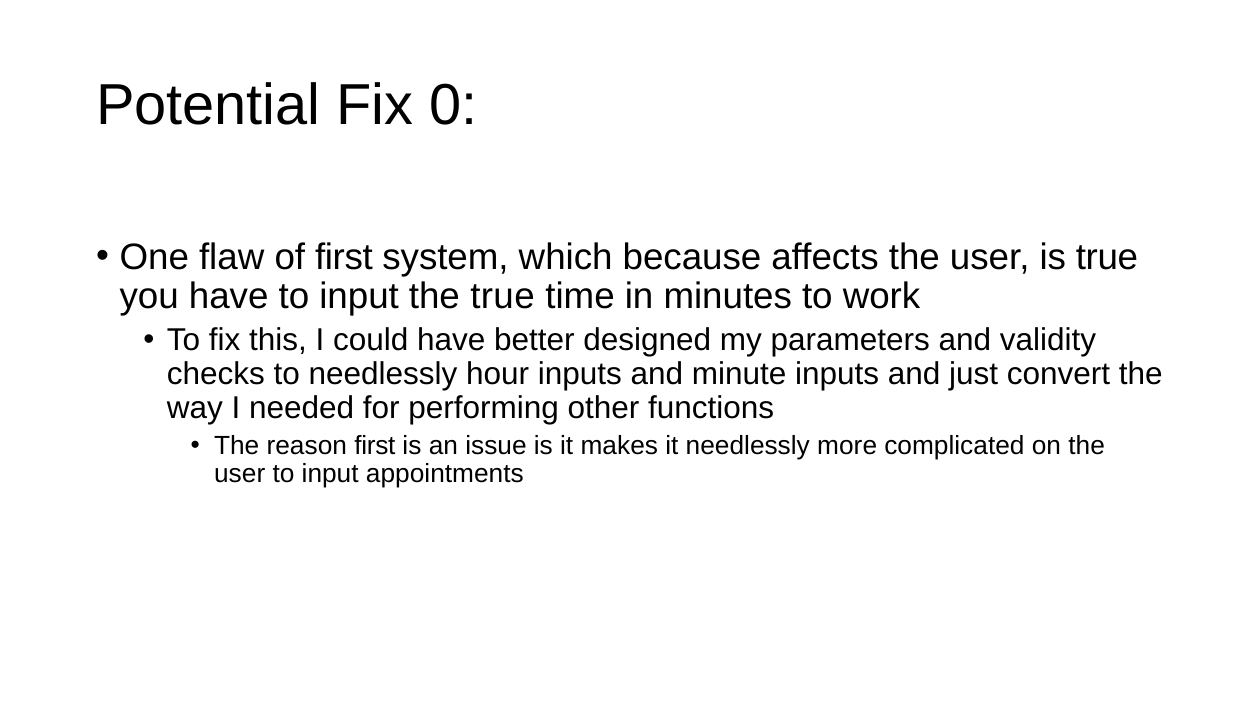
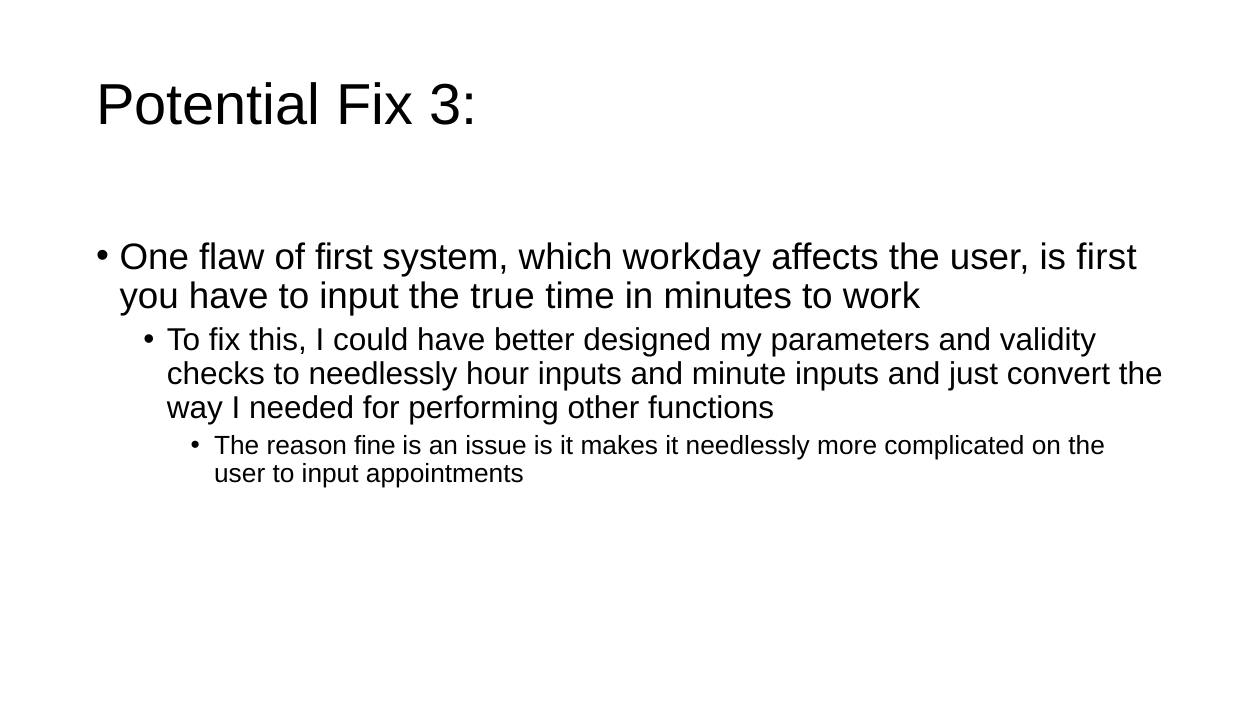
0: 0 -> 3
because: because -> workday
is true: true -> first
reason first: first -> fine
